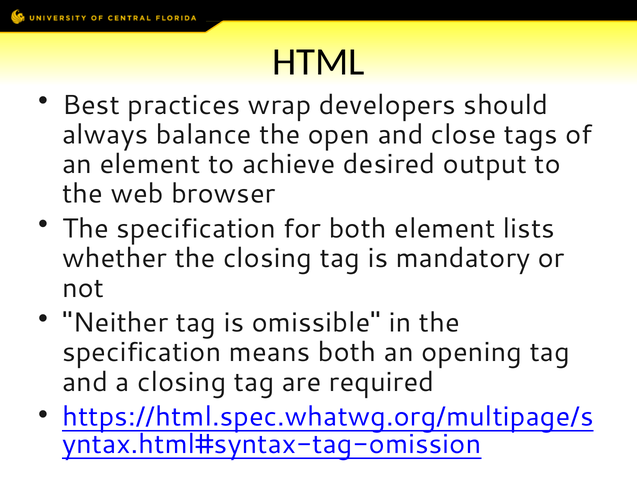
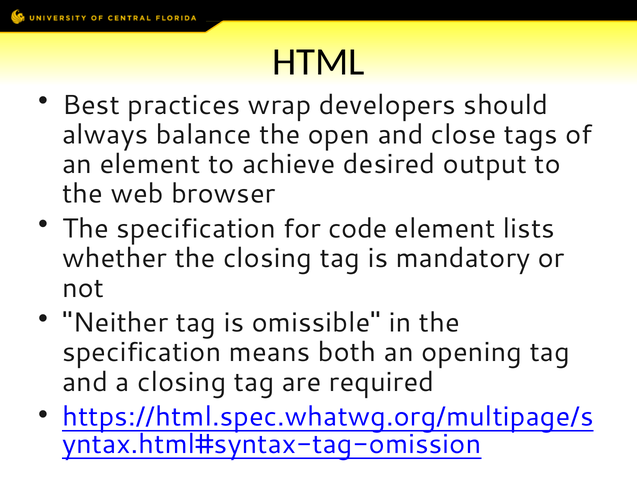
for both: both -> code
